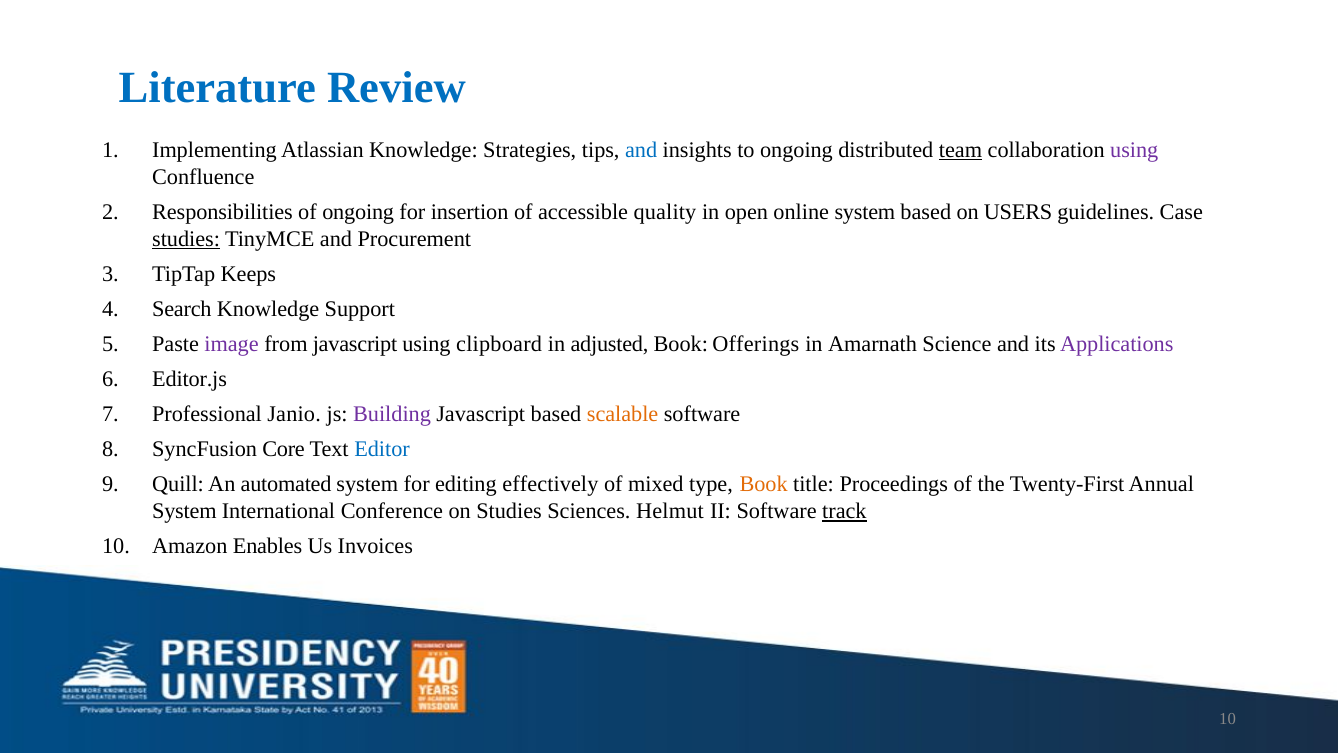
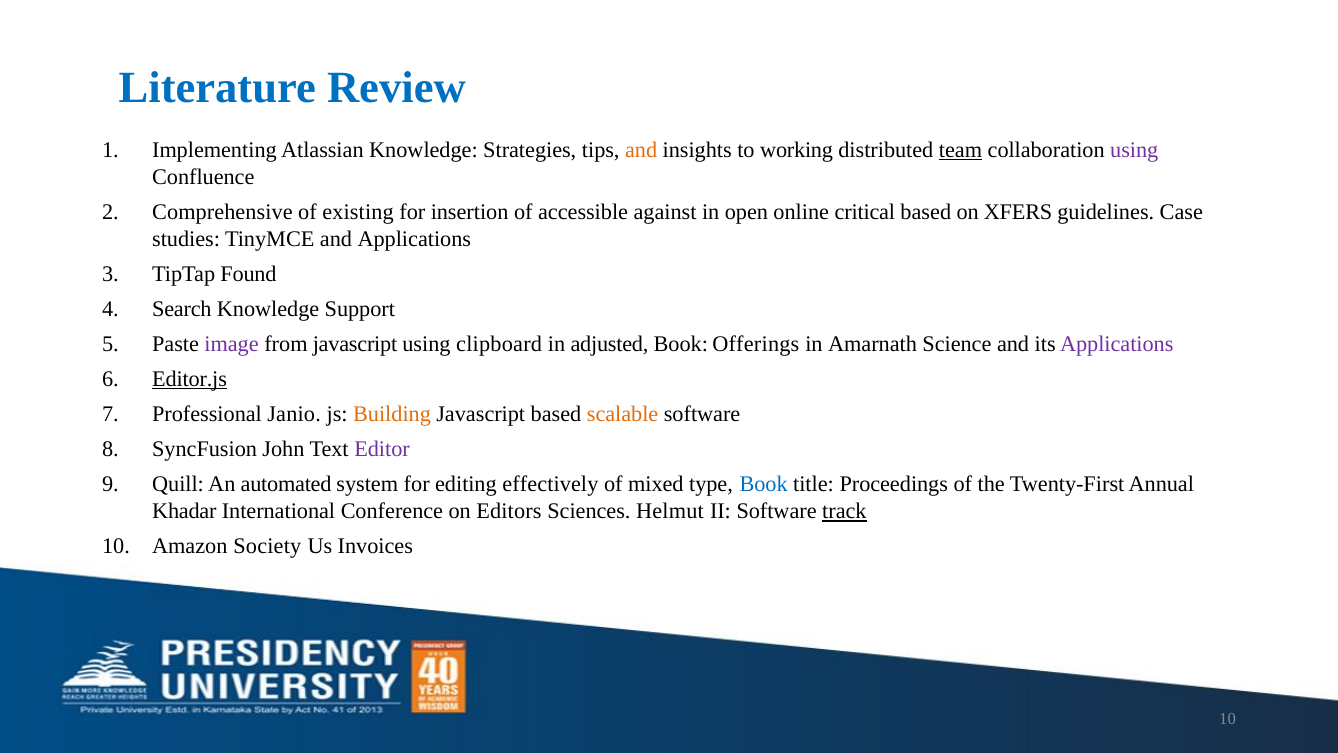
and at (641, 150) colour: blue -> orange
to ongoing: ongoing -> working
Responsibilities: Responsibilities -> Comprehensive
of ongoing: ongoing -> existing
quality: quality -> against
online system: system -> critical
USERS: USERS -> XFERS
studies at (186, 239) underline: present -> none
and Procurement: Procurement -> Applications
Keeps: Keeps -> Found
Editor.js underline: none -> present
Building colour: purple -> orange
Core: Core -> John
Editor colour: blue -> purple
Book at (764, 484) colour: orange -> blue
System at (184, 511): System -> Khadar
on Studies: Studies -> Editors
Enables: Enables -> Society
